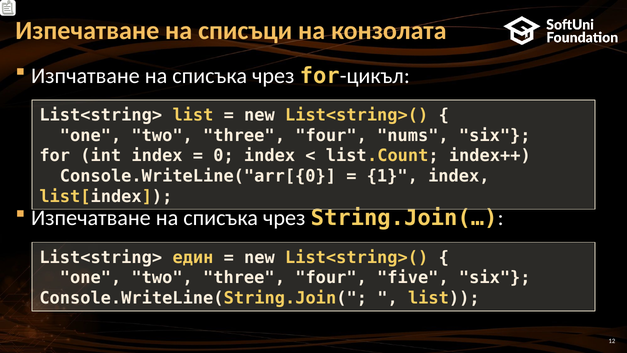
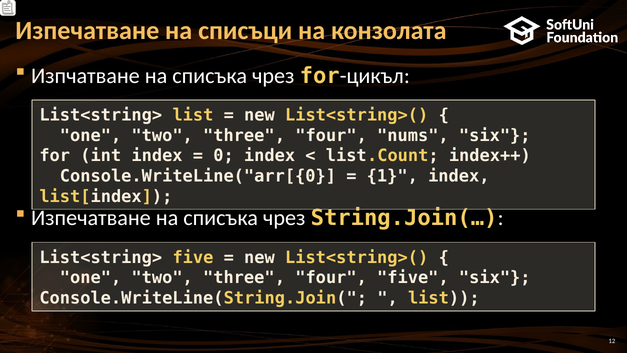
List<string> един: един -> five
